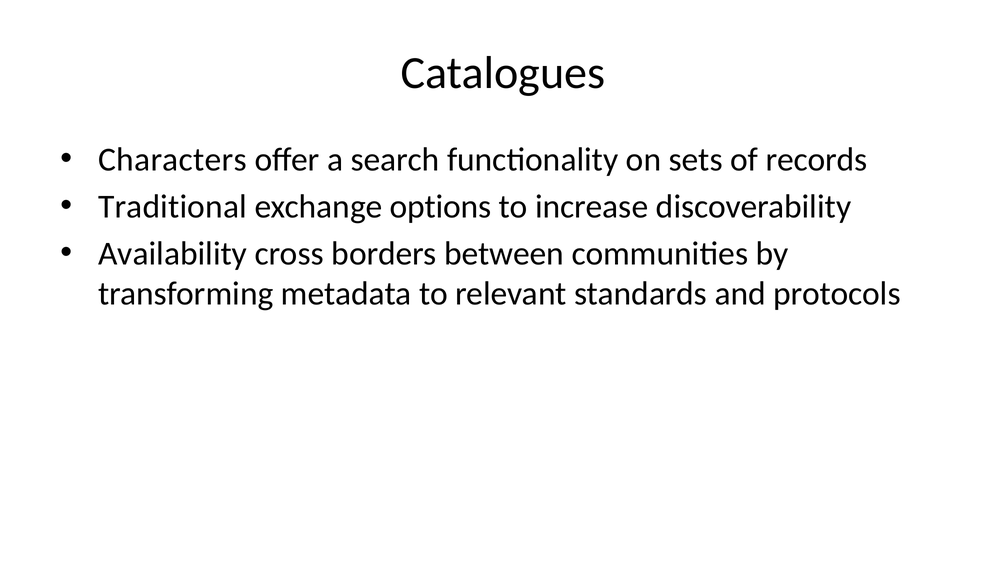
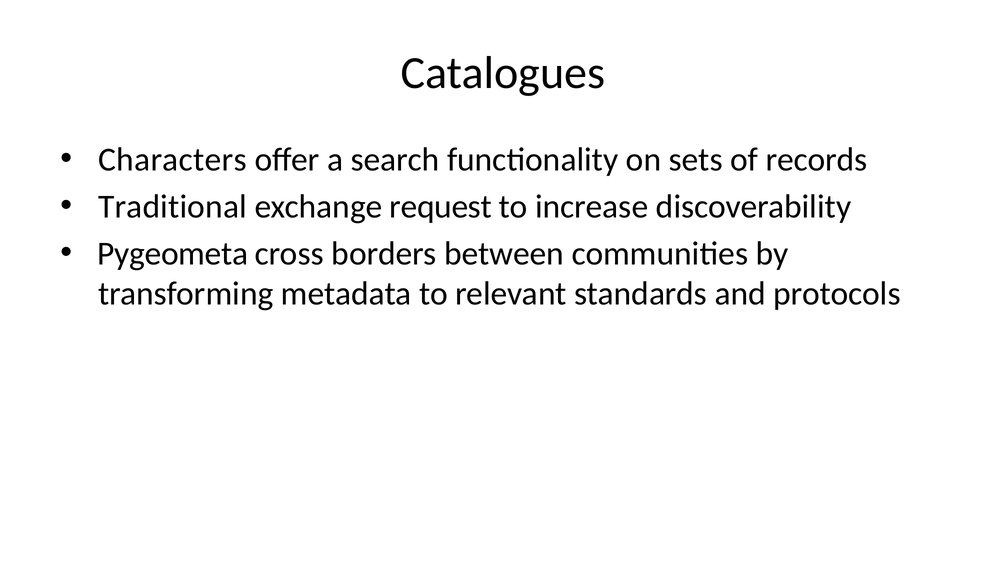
options: options -> request
Availability: Availability -> Pygeometa
